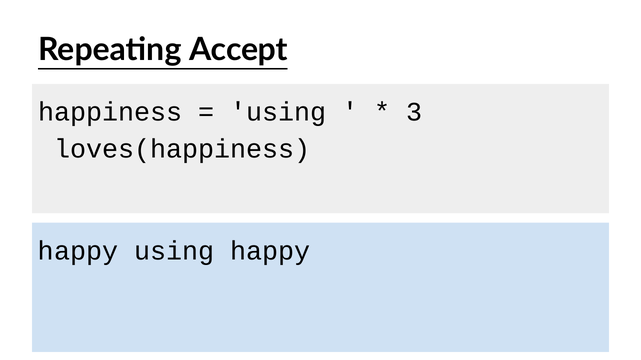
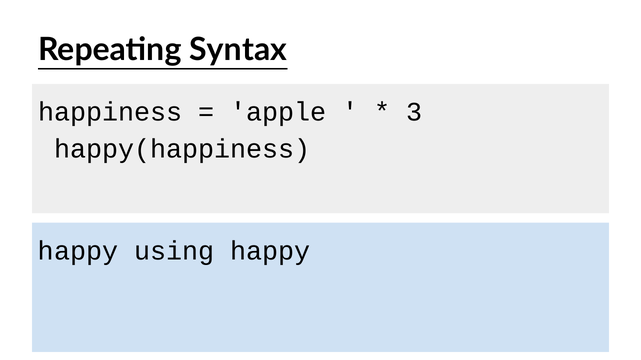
Accept: Accept -> Syntax
using at (278, 112): using -> apple
loves(happiness: loves(happiness -> happy(happiness
